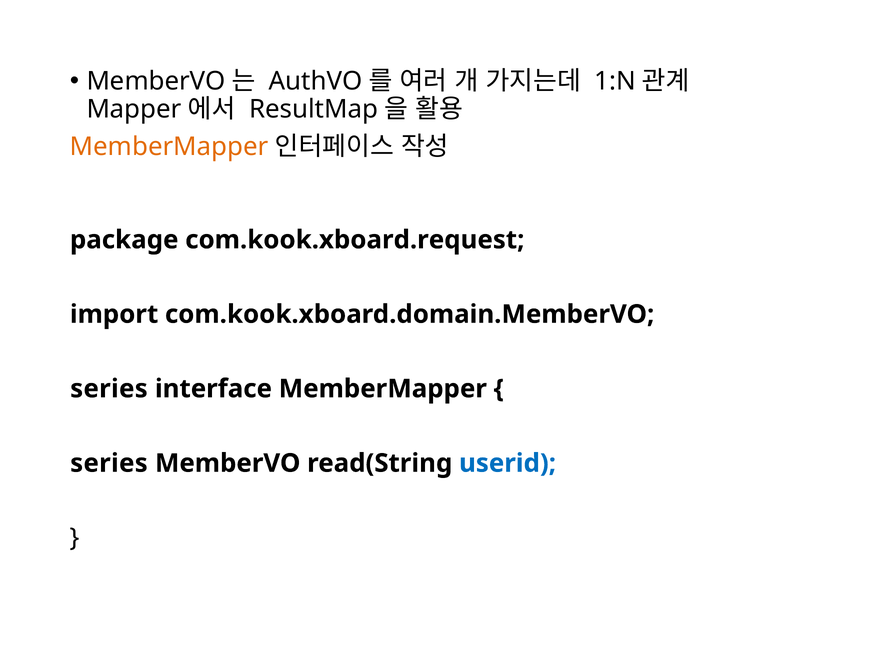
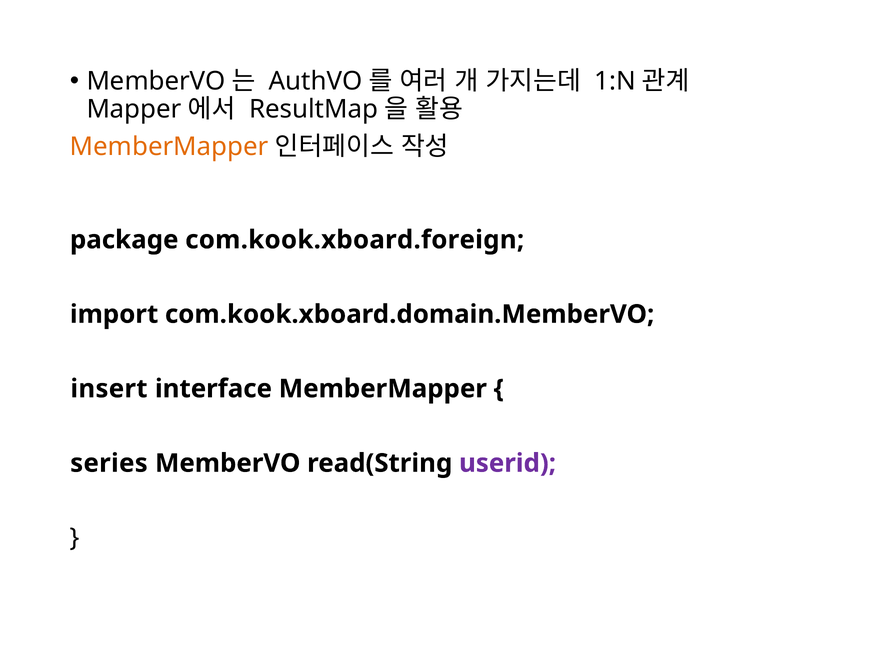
com.kook.xboard.request: com.kook.xboard.request -> com.kook.xboard.foreign
series at (109, 389): series -> insert
userid colour: blue -> purple
